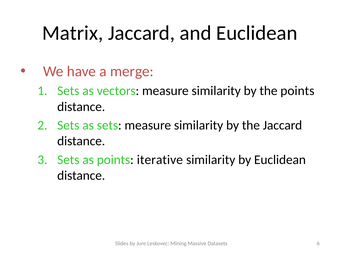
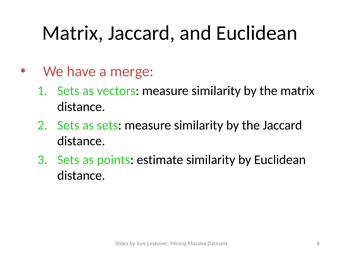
the points: points -> matrix
iterative: iterative -> estimate
